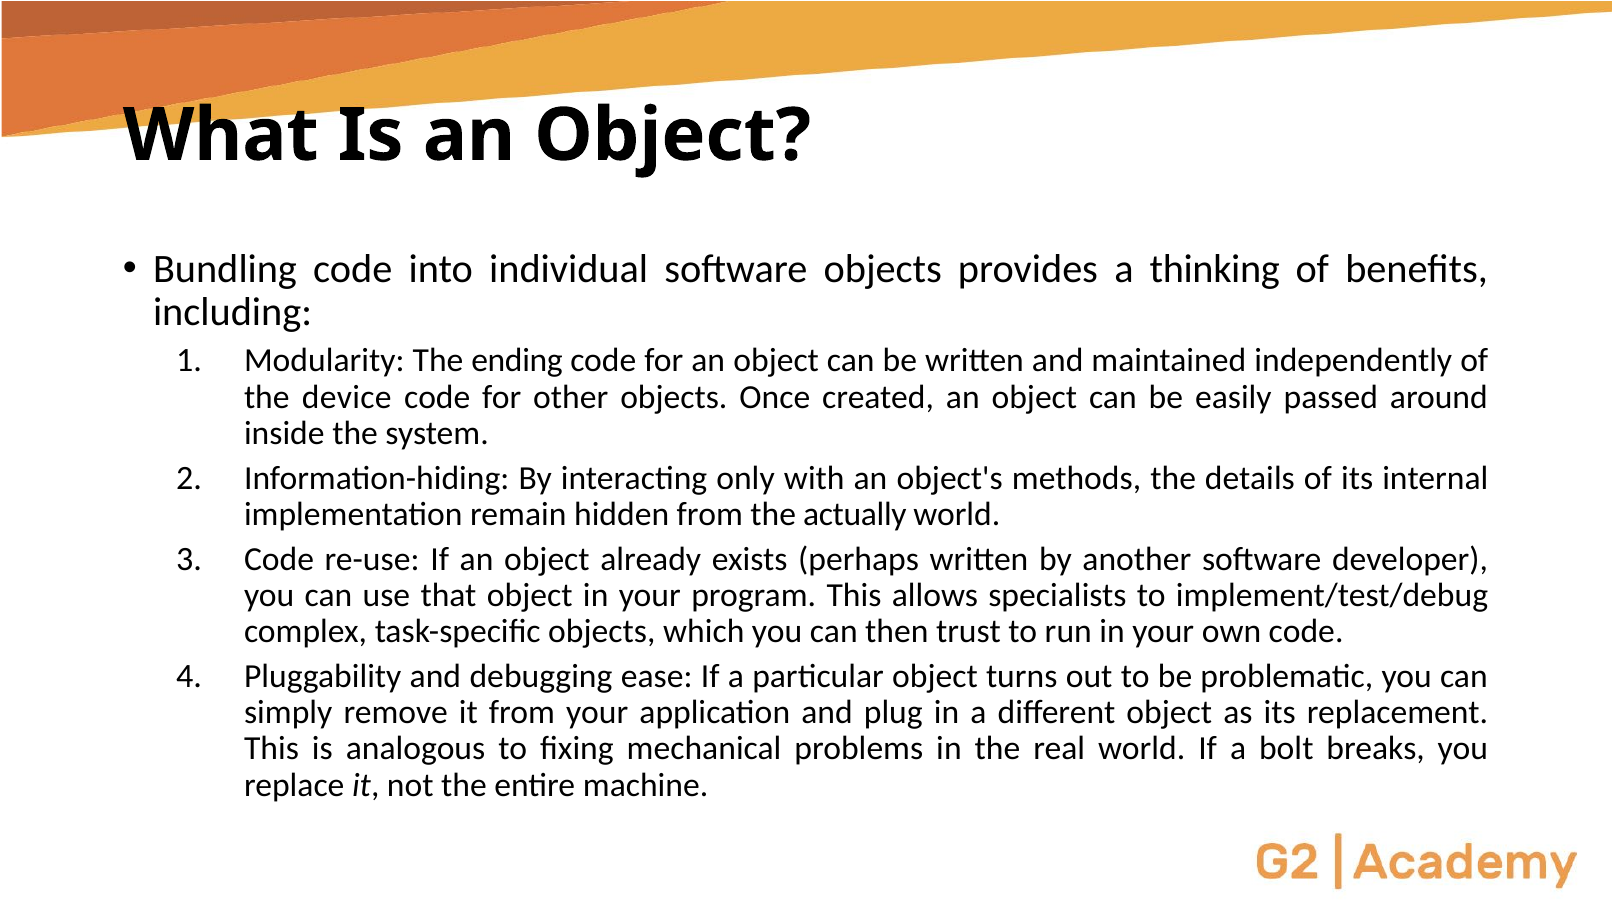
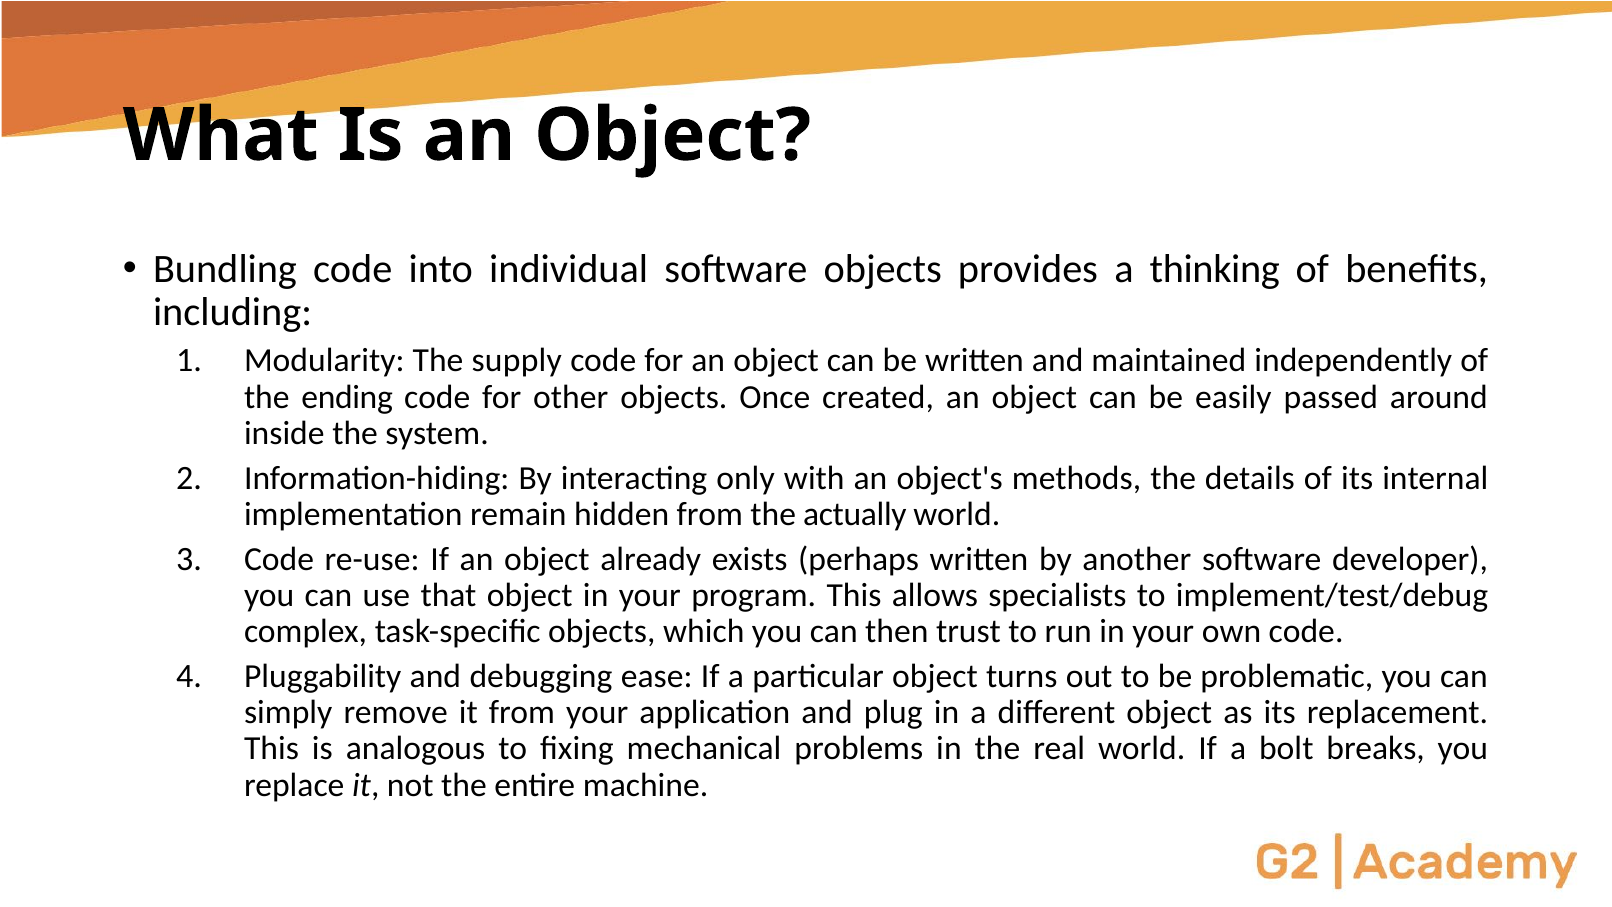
ending: ending -> supply
device: device -> ending
